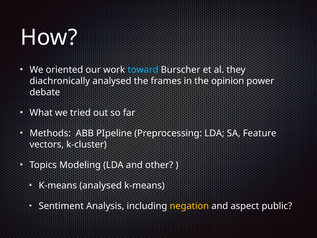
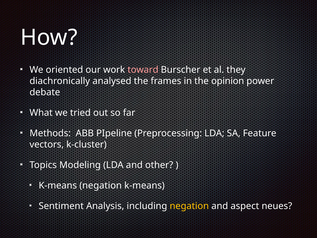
toward colour: light blue -> pink
K-means analysed: analysed -> negation
public: public -> neues
